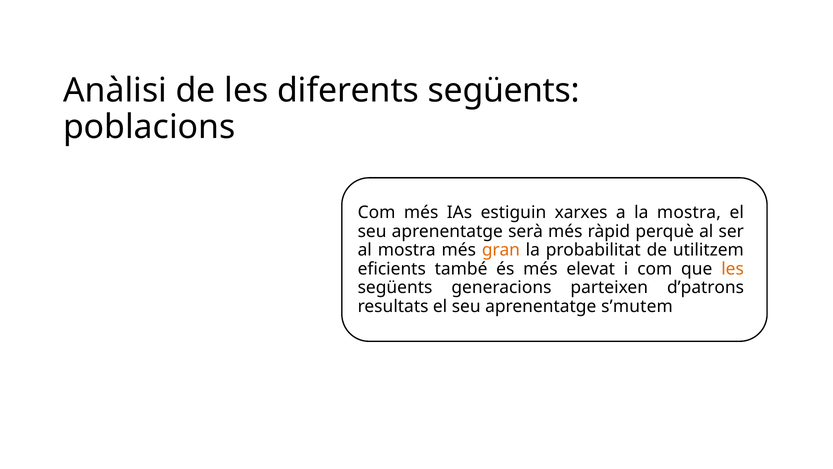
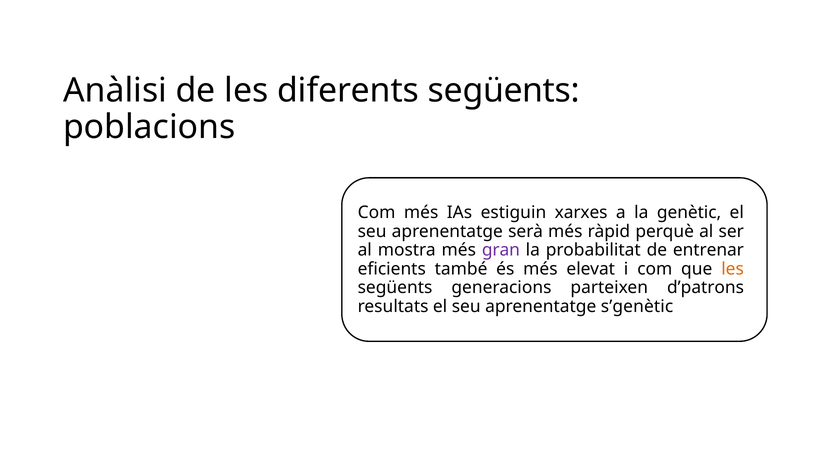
la mostra: mostra -> genètic
gran colour: orange -> purple
utilitzem: utilitzem -> entrenar
s’mutem: s’mutem -> s’genètic
